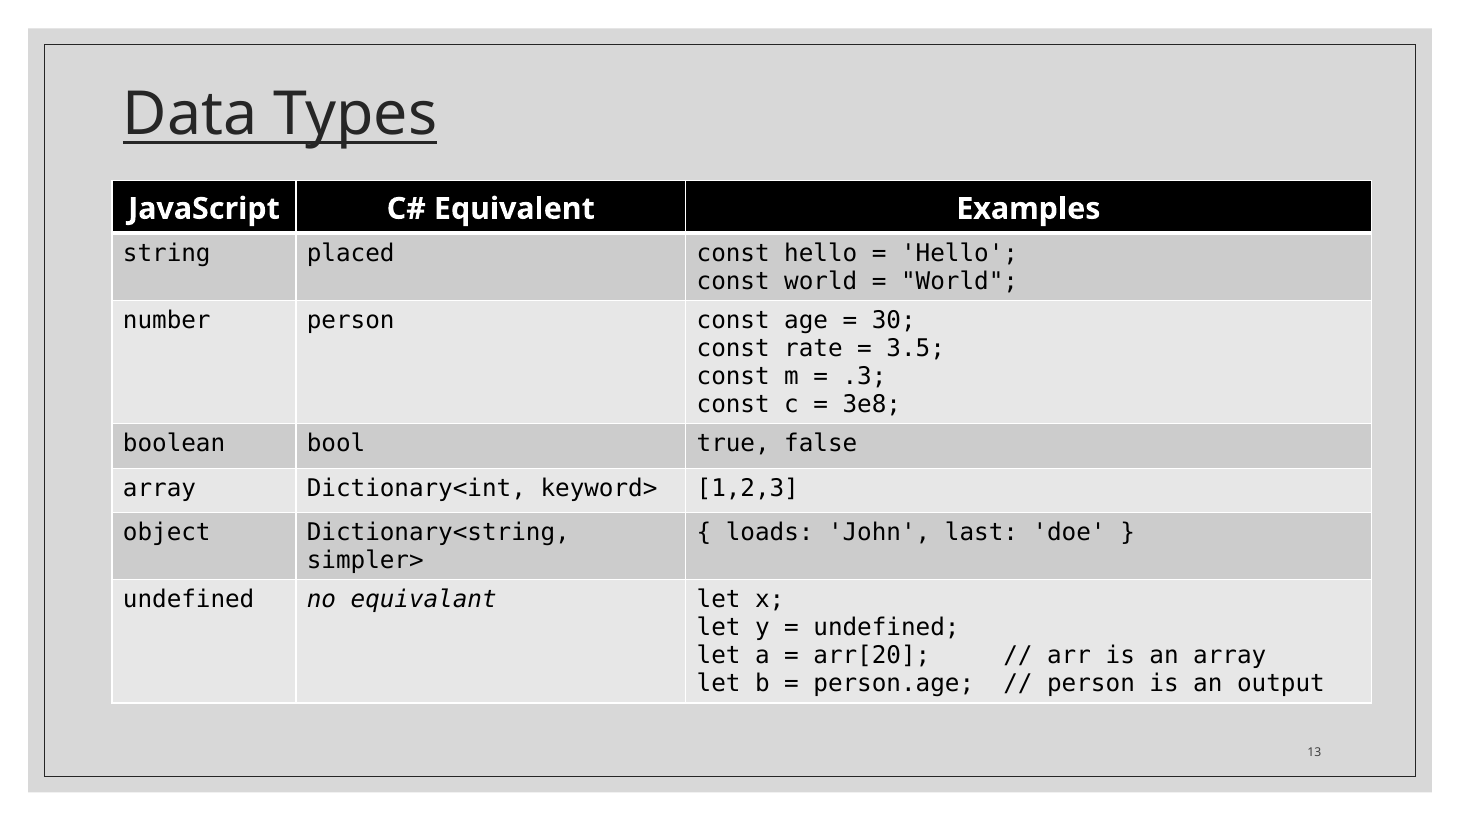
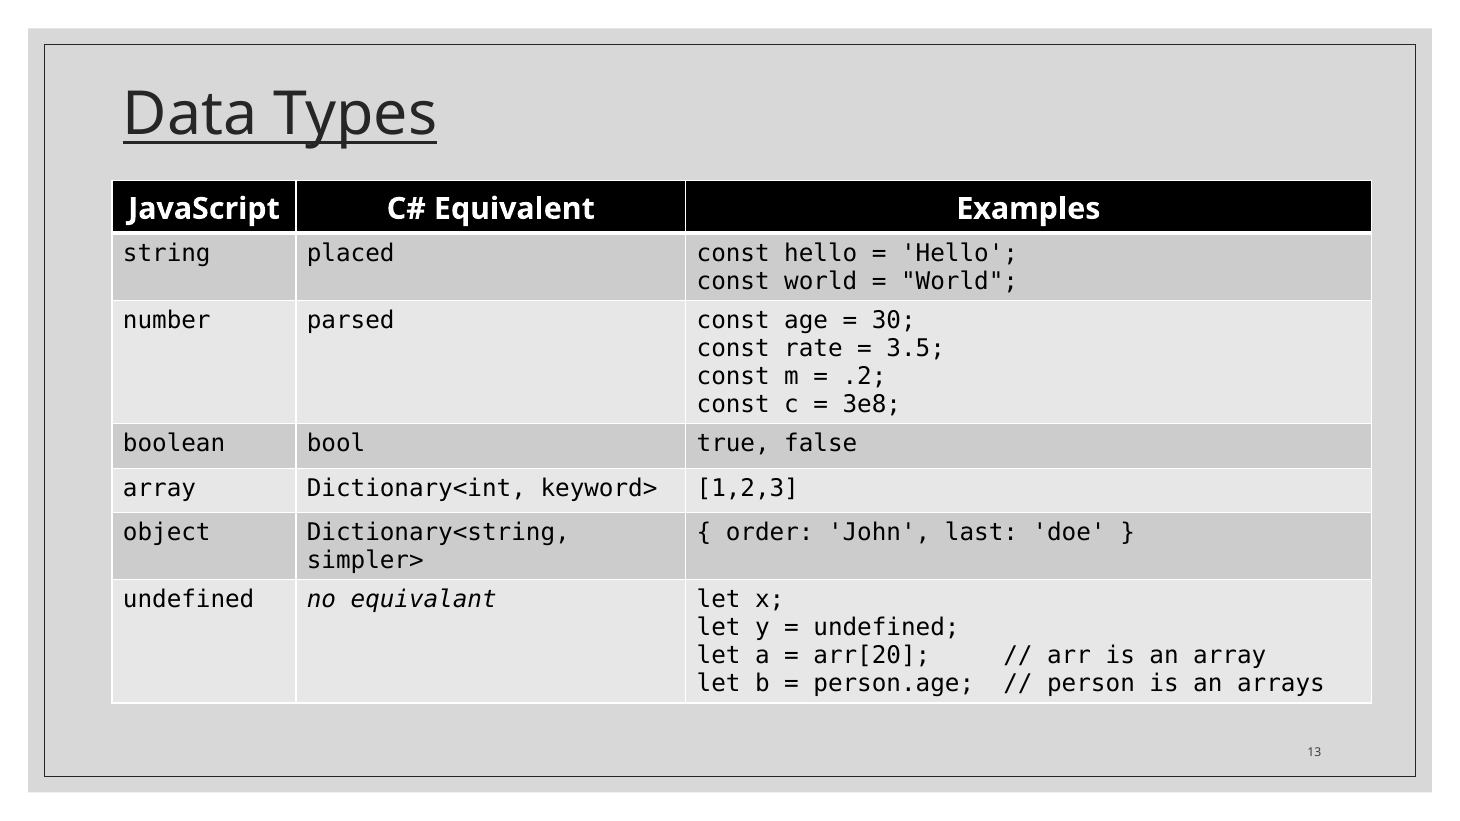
number person: person -> parsed
.3: .3 -> .2
loads: loads -> order
output: output -> arrays
